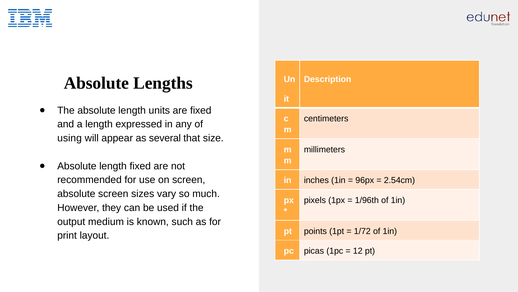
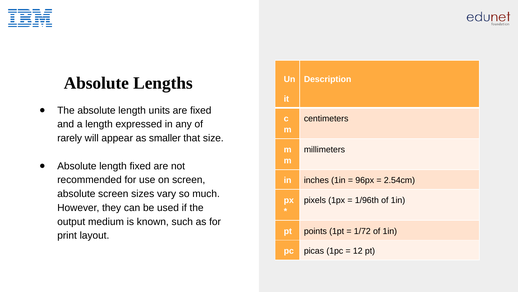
using: using -> rarely
several: several -> smaller
